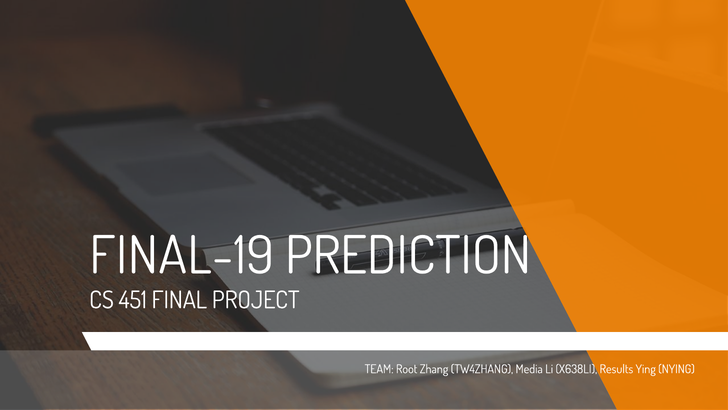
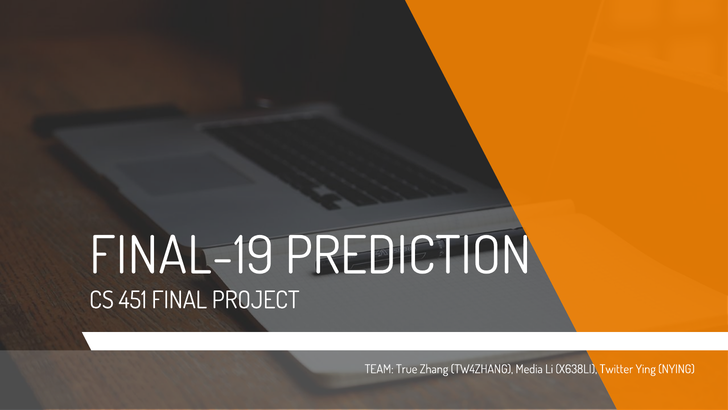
Root: Root -> True
Results: Results -> Twitter
